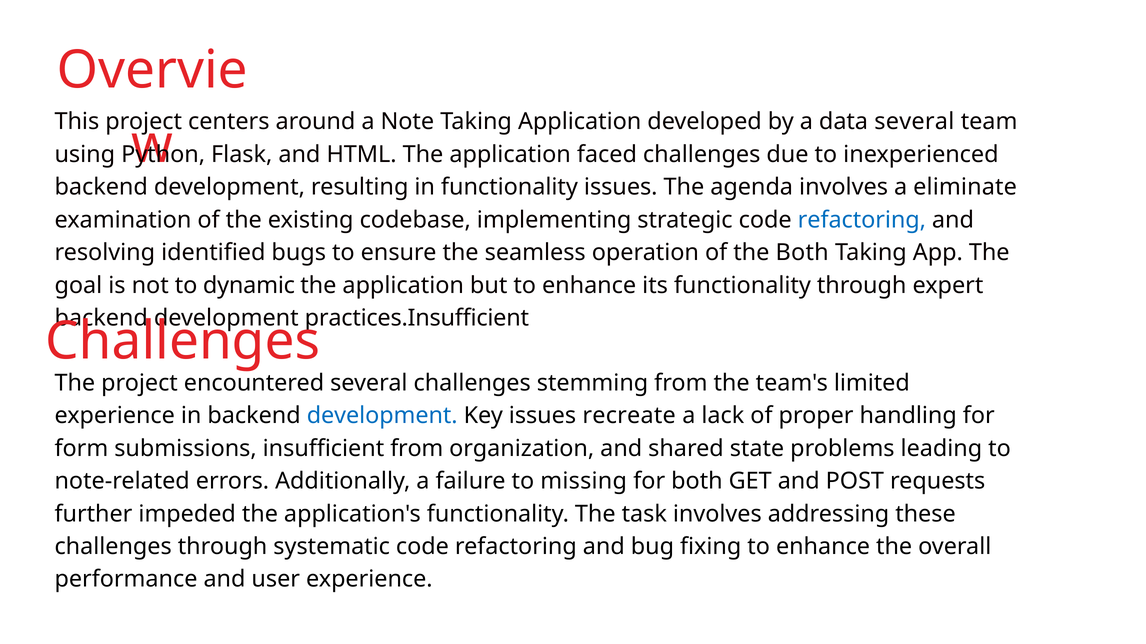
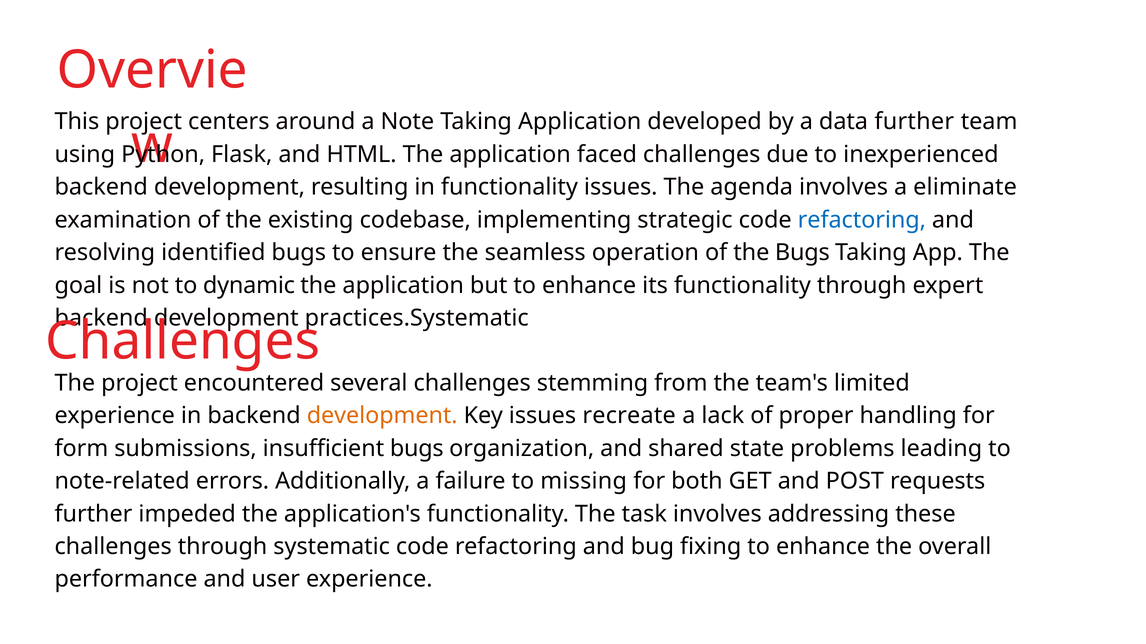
data several: several -> further
the Both: Both -> Bugs
practices.Insufficient: practices.Insufficient -> practices.Systematic
development at (382, 416) colour: blue -> orange
insufficient from: from -> bugs
